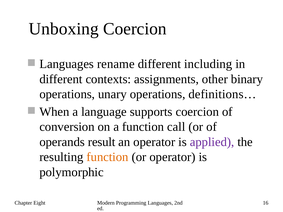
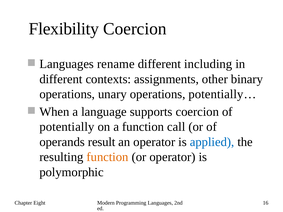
Unboxing: Unboxing -> Flexibility
definitions…: definitions… -> potentially…
conversion: conversion -> potentially
applied colour: purple -> blue
